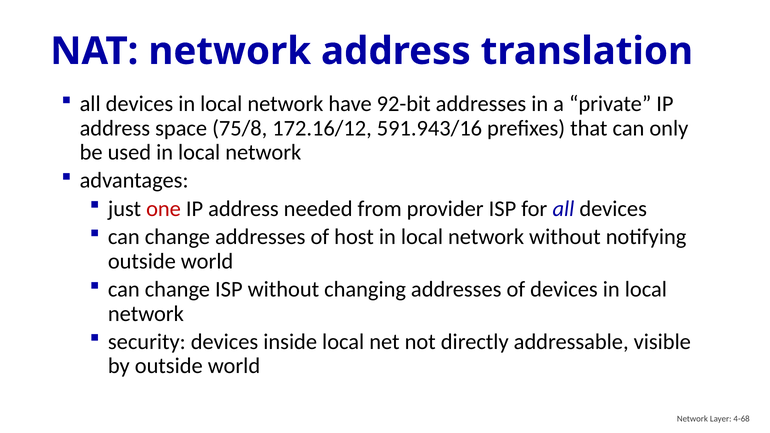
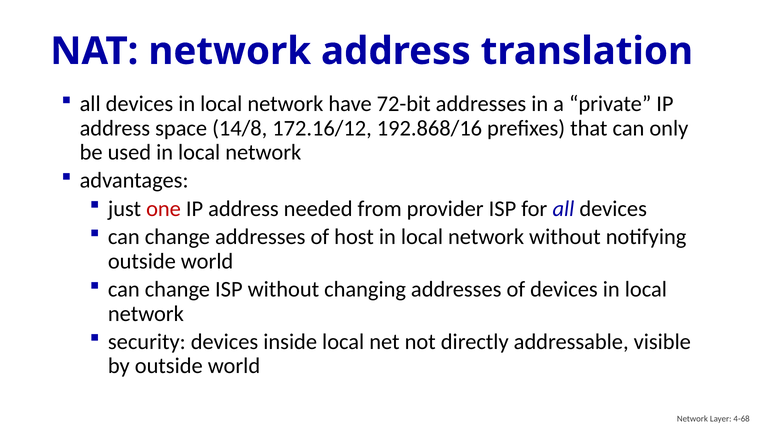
92-bit: 92-bit -> 72-bit
75/8: 75/8 -> 14/8
591.943/16: 591.943/16 -> 192.868/16
